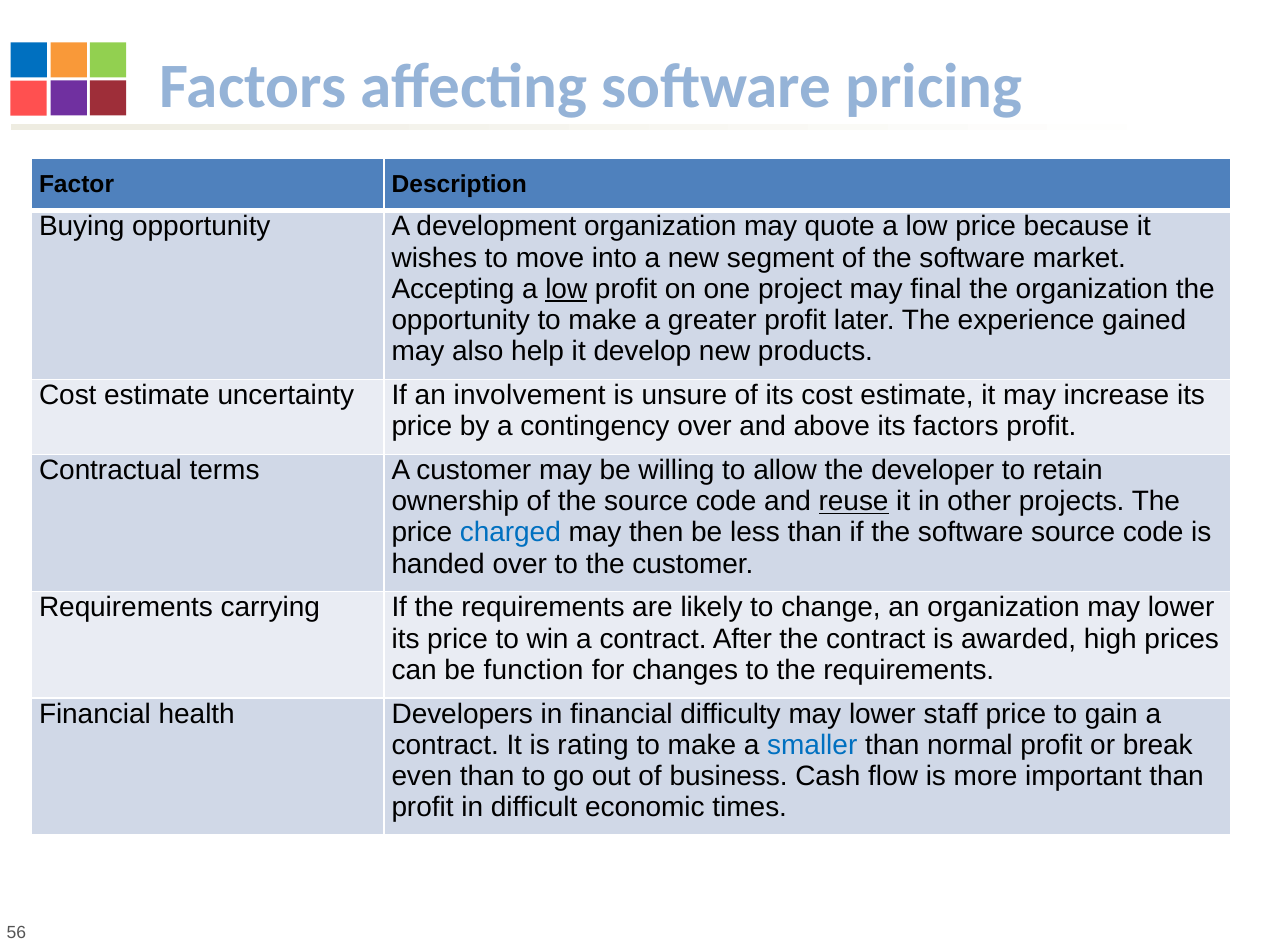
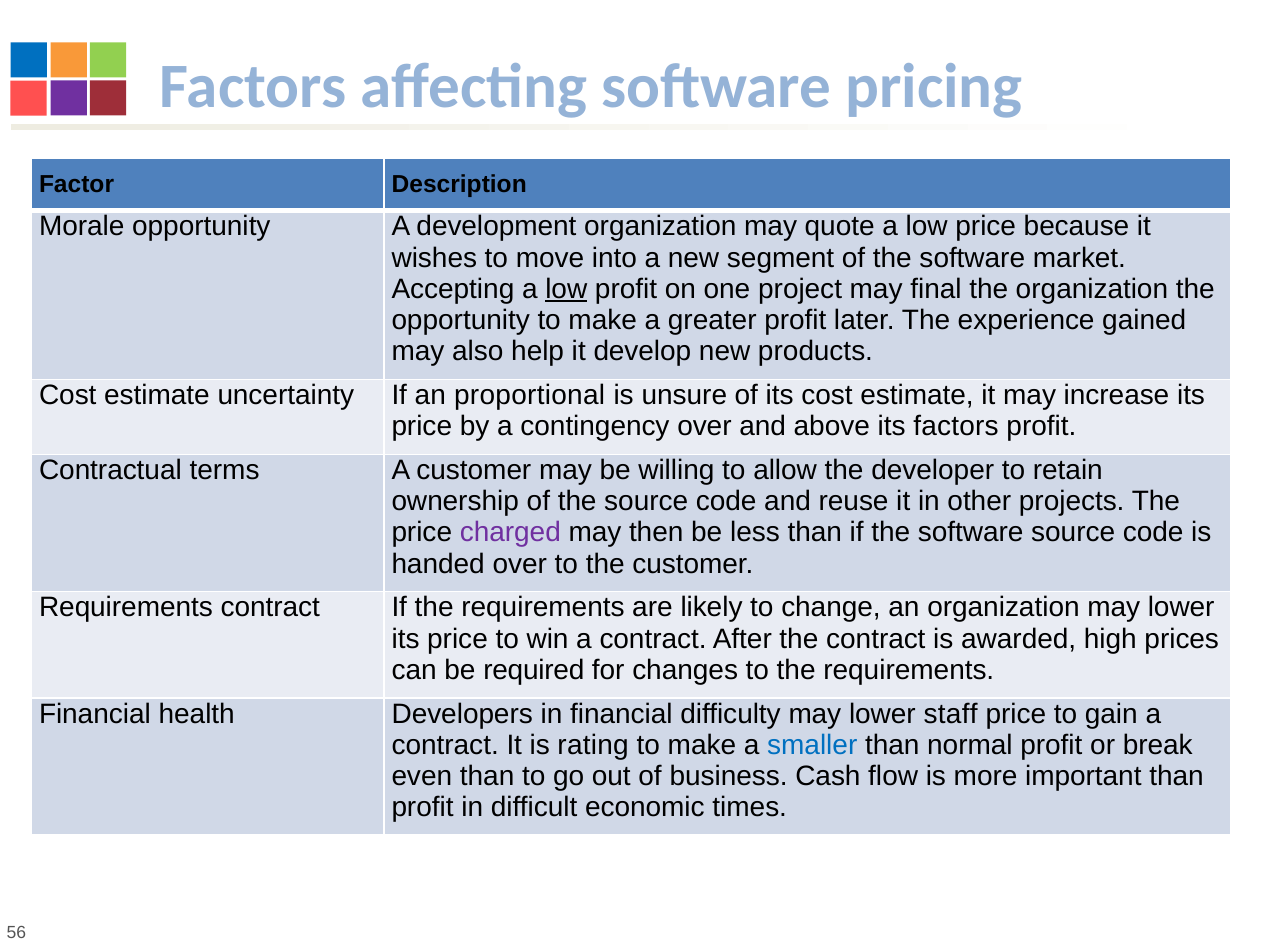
Buying: Buying -> Morale
involvement: involvement -> proportional
reuse underline: present -> none
charged colour: blue -> purple
Requirements carrying: carrying -> contract
function: function -> required
